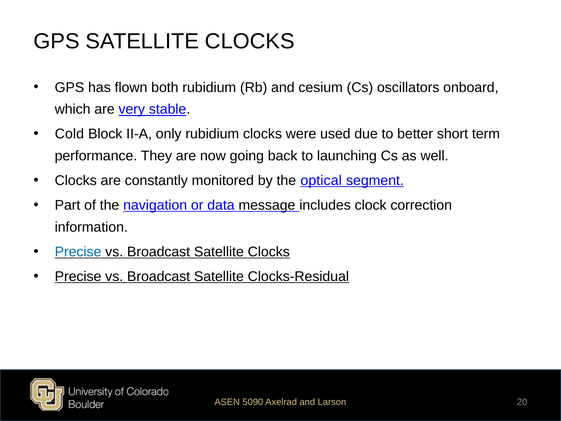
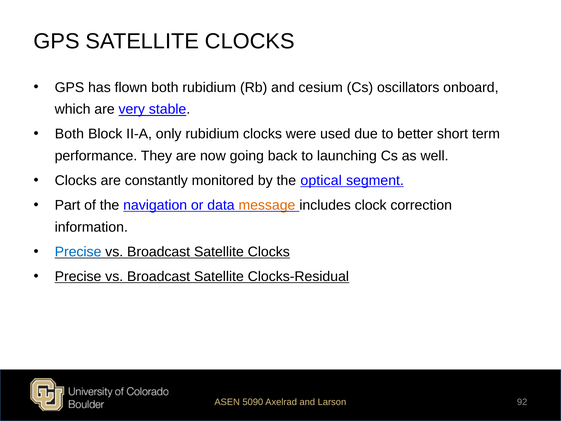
Cold at (69, 134): Cold -> Both
message colour: black -> orange
20: 20 -> 92
